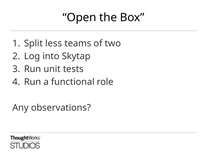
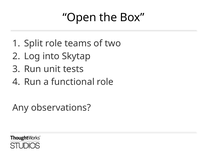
Split less: less -> role
